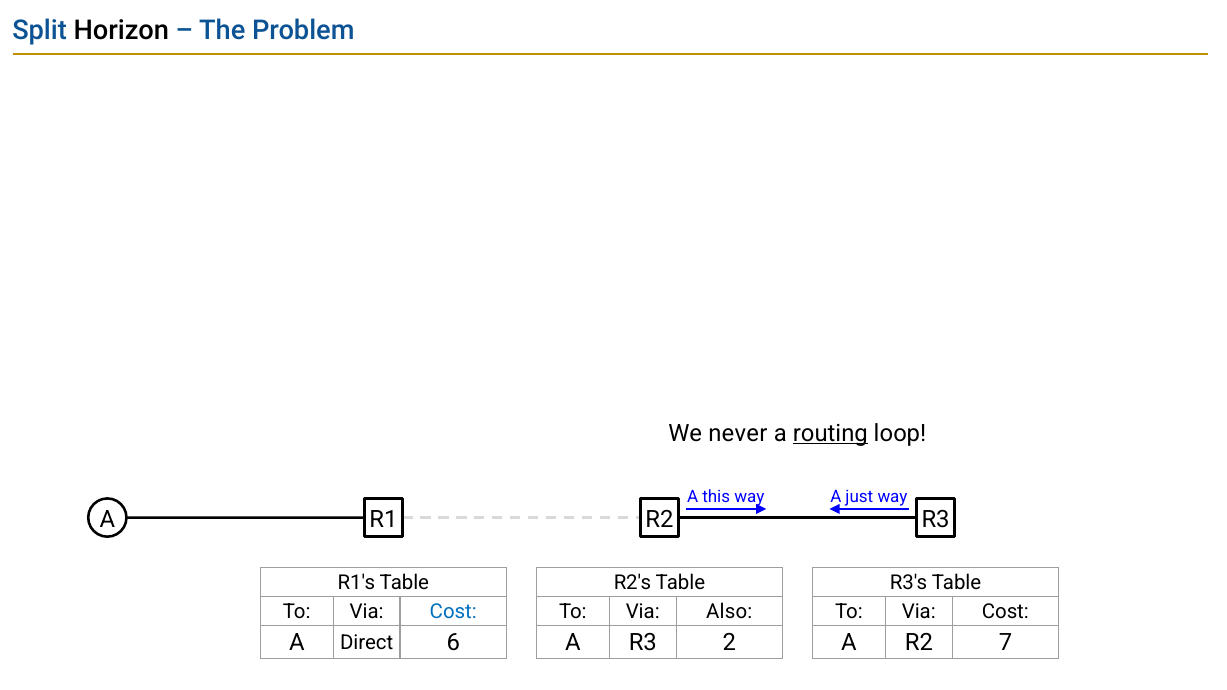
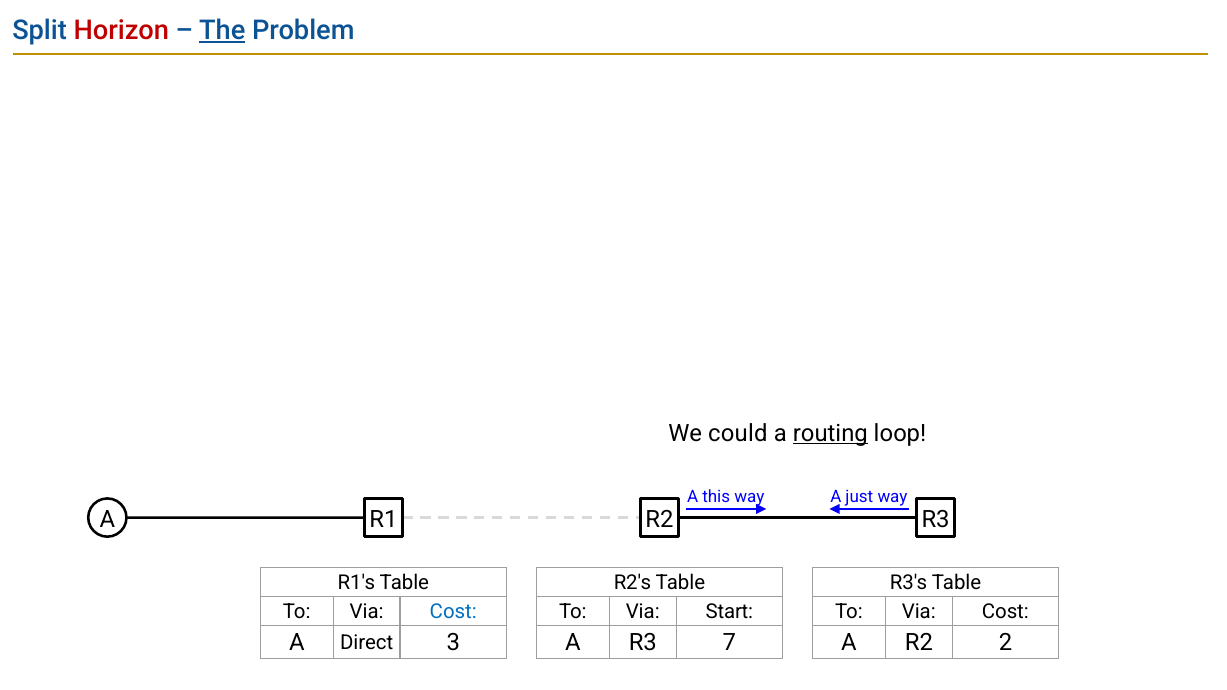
Horizon colour: black -> red
The underline: none -> present
never: never -> could
Also: Also -> Start
6: 6 -> 3
2: 2 -> 7
7: 7 -> 2
